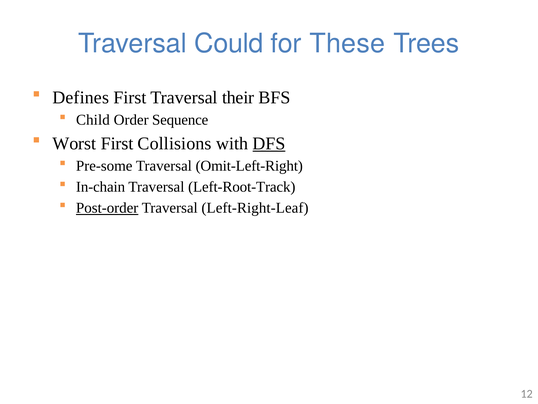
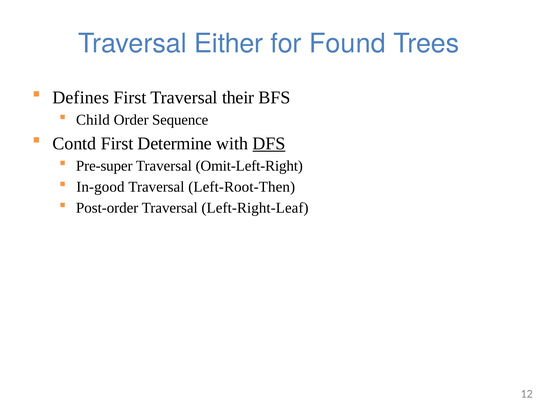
Could: Could -> Either
These: These -> Found
Worst: Worst -> Contd
Collisions: Collisions -> Determine
Pre-some: Pre-some -> Pre-super
In-chain: In-chain -> In-good
Left-Root-Track: Left-Root-Track -> Left-Root-Then
Post-order underline: present -> none
